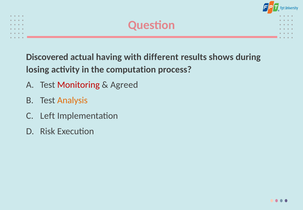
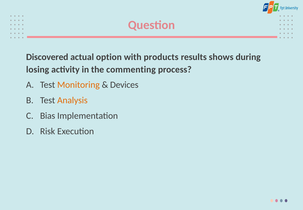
having: having -> option
different: different -> products
computation: computation -> commenting
Monitoring colour: red -> orange
Agreed: Agreed -> Devices
Left: Left -> Bias
